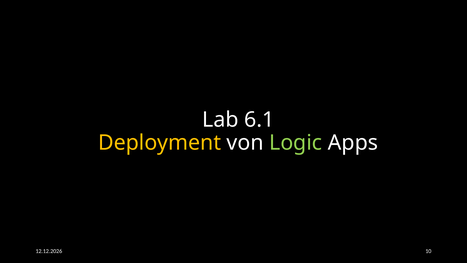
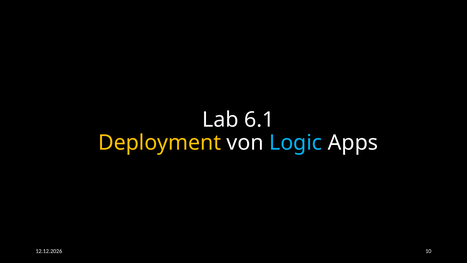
Logic colour: light green -> light blue
